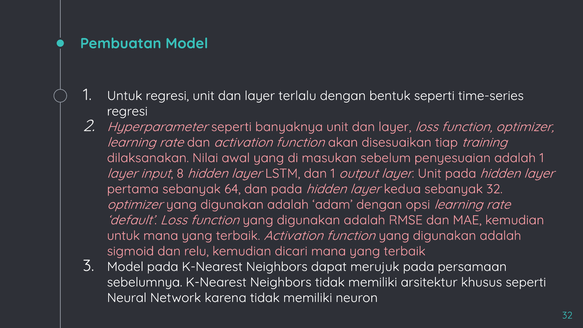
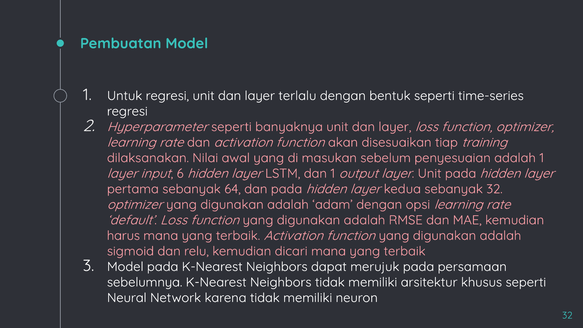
8: 8 -> 6
untuk at (123, 236): untuk -> harus
